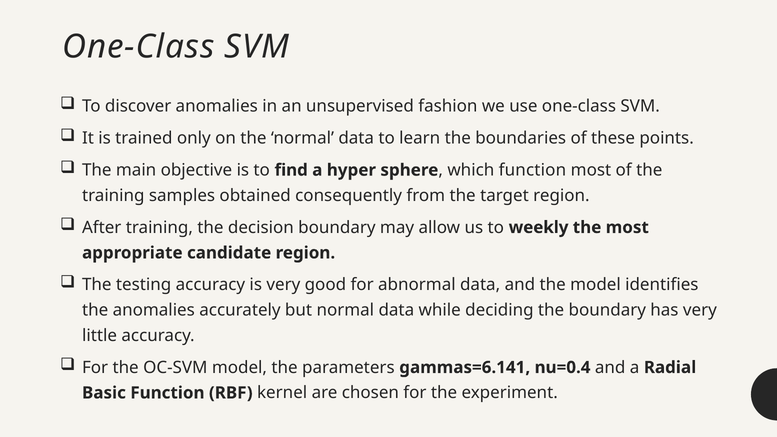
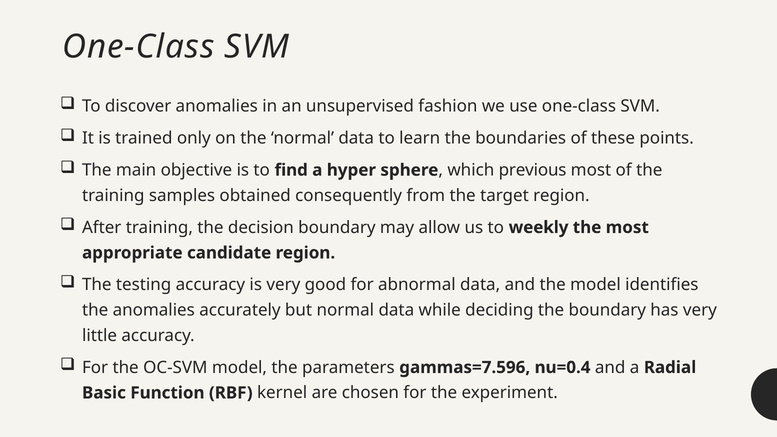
which function: function -> previous
gammas=6.141: gammas=6.141 -> gammas=7.596
